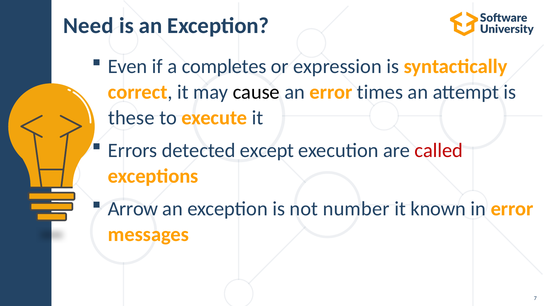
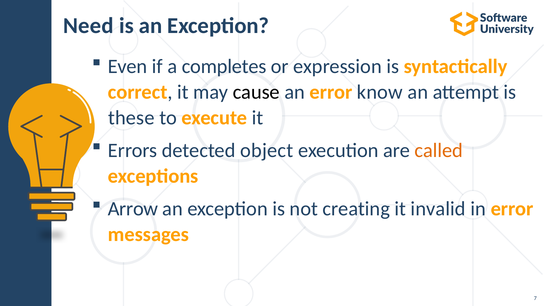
times: times -> know
except: except -> object
called colour: red -> orange
number: number -> creating
known: known -> invalid
